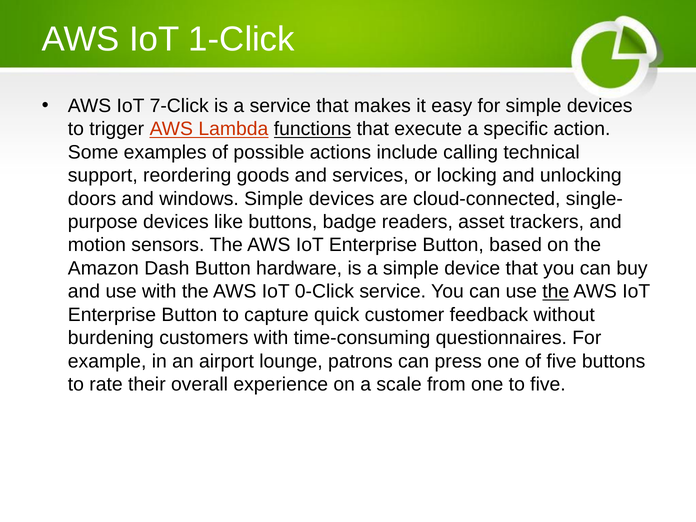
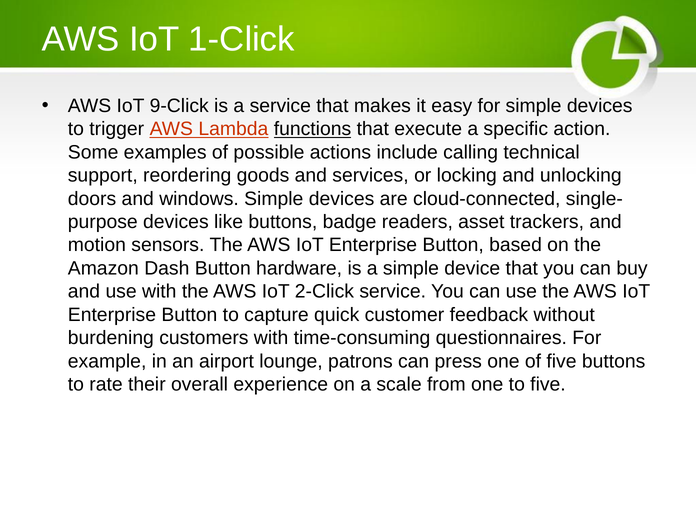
7-Click: 7-Click -> 9-Click
0-Click: 0-Click -> 2-Click
the at (556, 292) underline: present -> none
